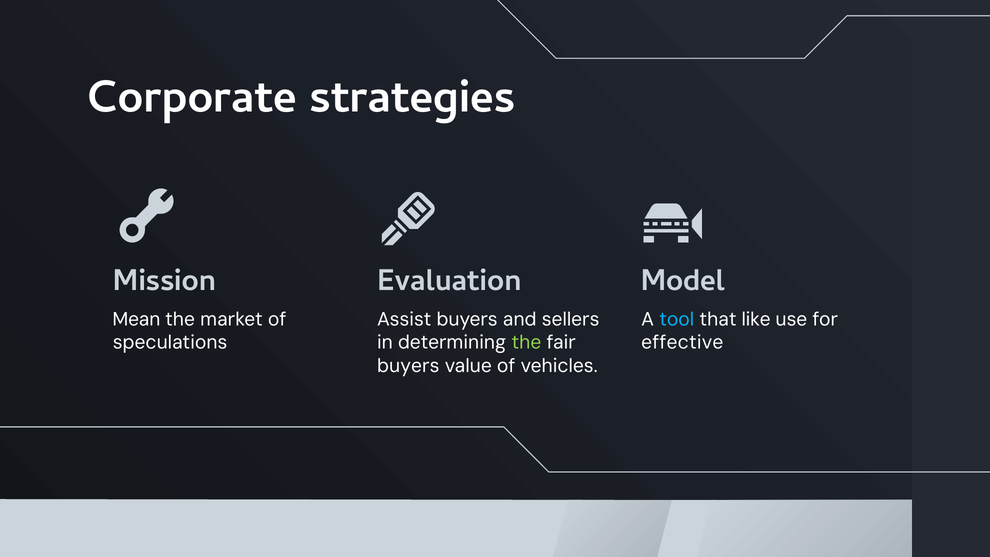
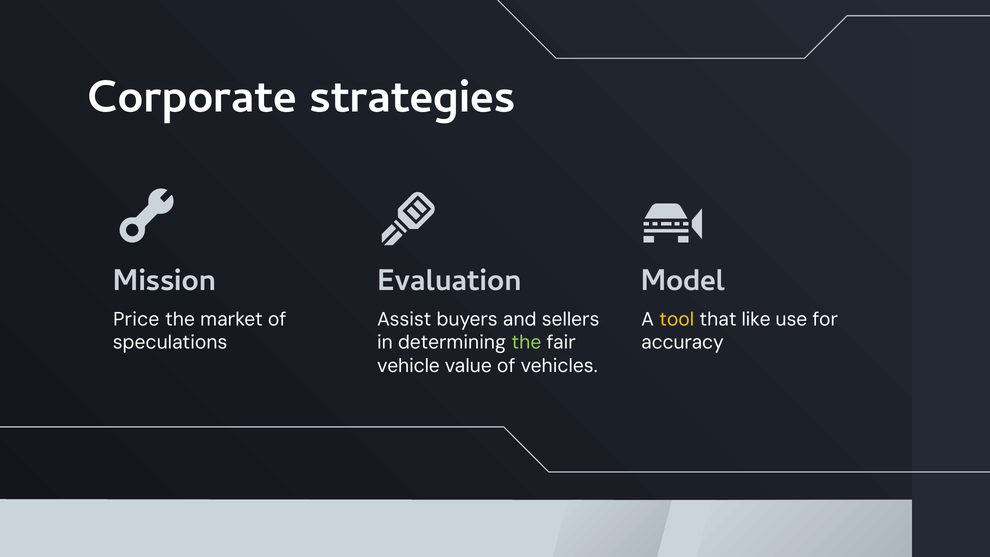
Mean: Mean -> Price
tool colour: light blue -> yellow
effective: effective -> accuracy
buyers at (408, 366): buyers -> vehicle
